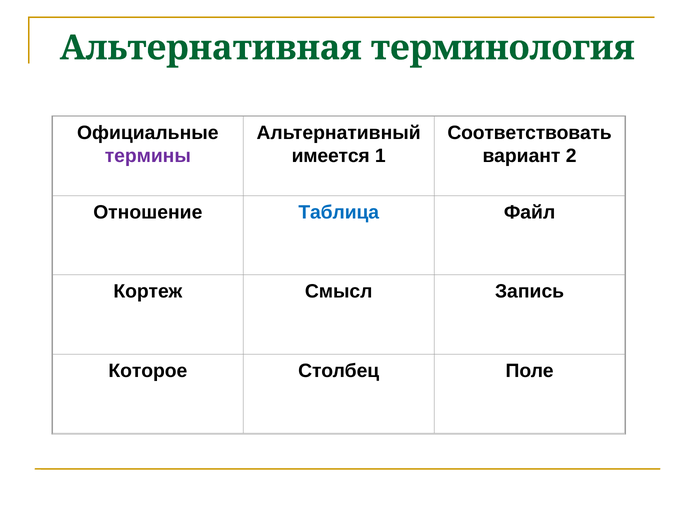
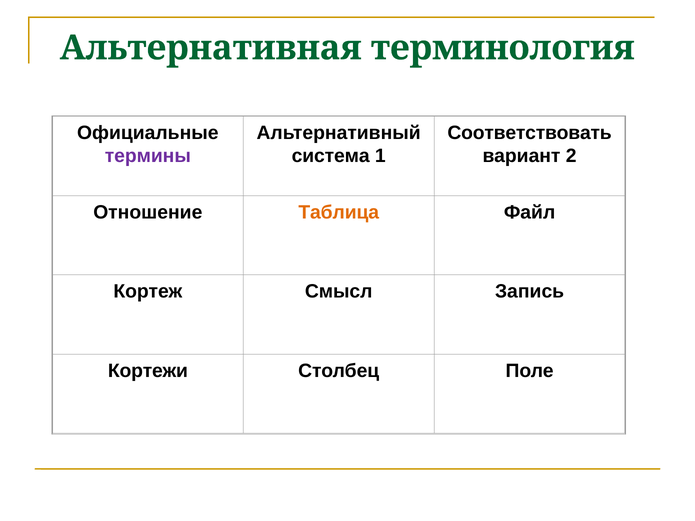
имеется: имеется -> система
Таблица colour: blue -> orange
Которое: Которое -> Кортежи
